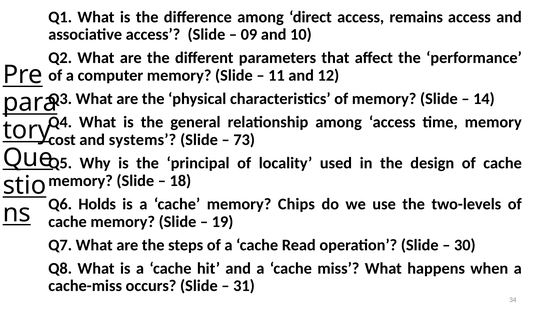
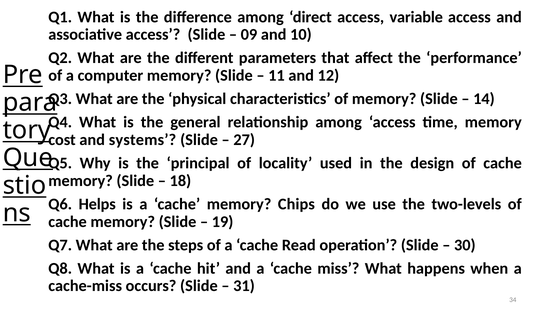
remains: remains -> variable
73: 73 -> 27
Holds: Holds -> Helps
